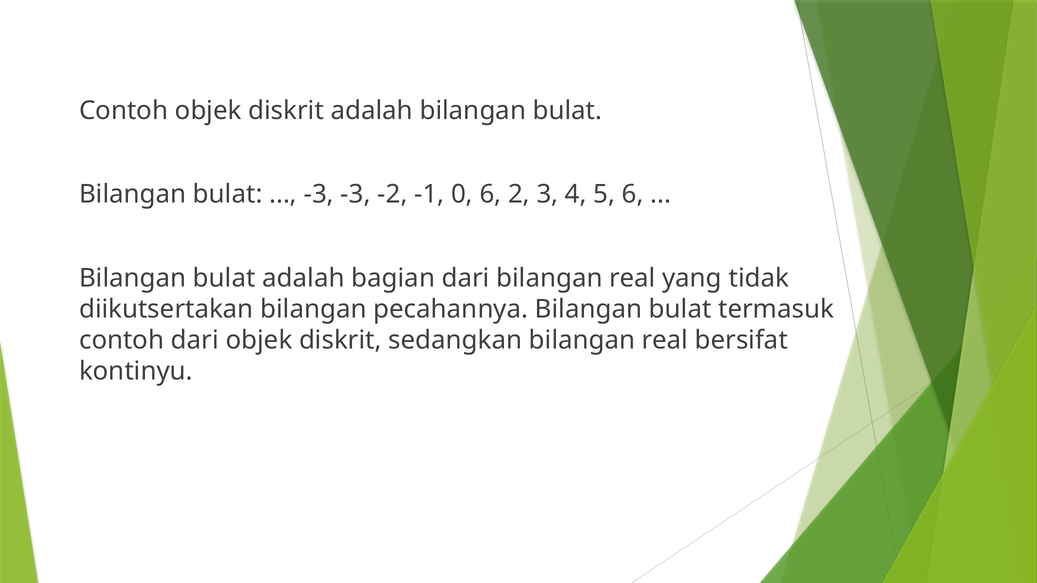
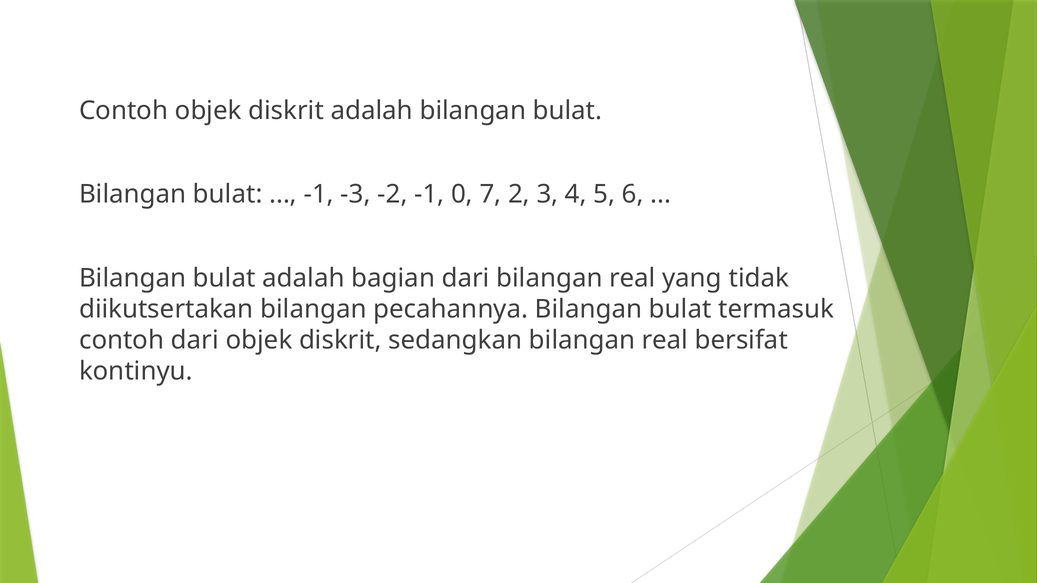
-3 at (319, 194): -3 -> -1
0 6: 6 -> 7
